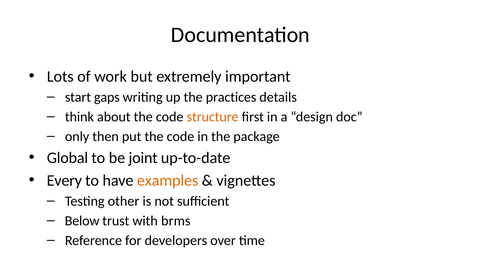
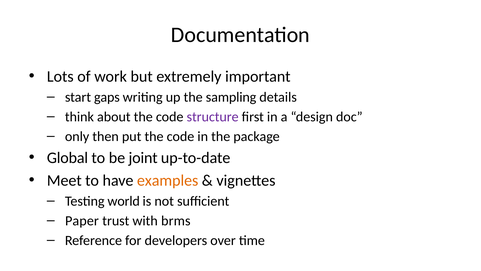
practices: practices -> sampling
structure colour: orange -> purple
Every: Every -> Meet
other: other -> world
Below: Below -> Paper
